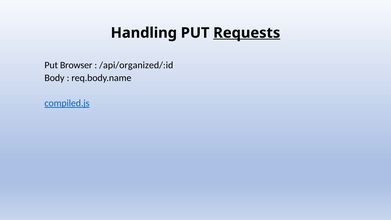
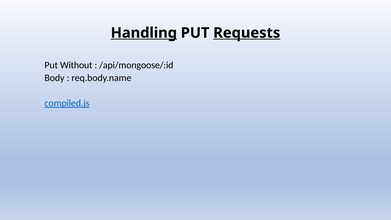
Handling underline: none -> present
Browser: Browser -> Without
/api/organized/:id: /api/organized/:id -> /api/mongoose/:id
